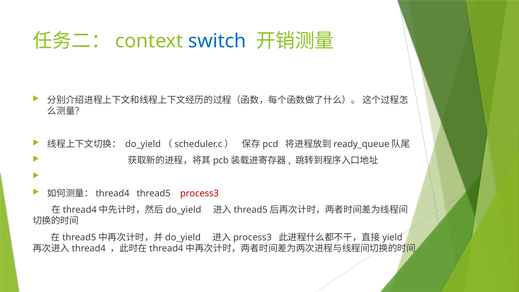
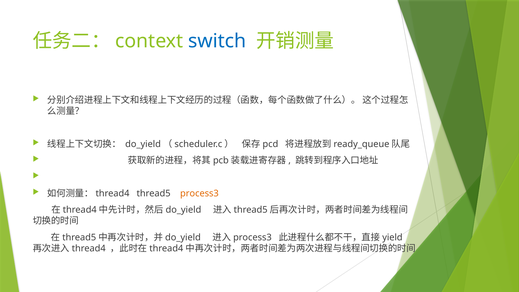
process3 colour: red -> orange
